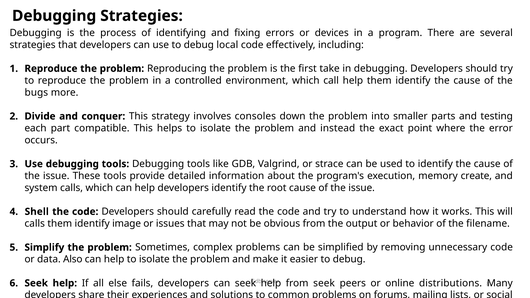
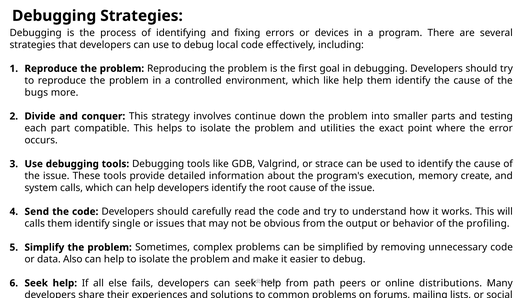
take: take -> goal
which call: call -> like
consoles: consoles -> continue
instead: instead -> utilities
Shell: Shell -> Send
image: image -> single
filename: filename -> profiling
from seek: seek -> path
